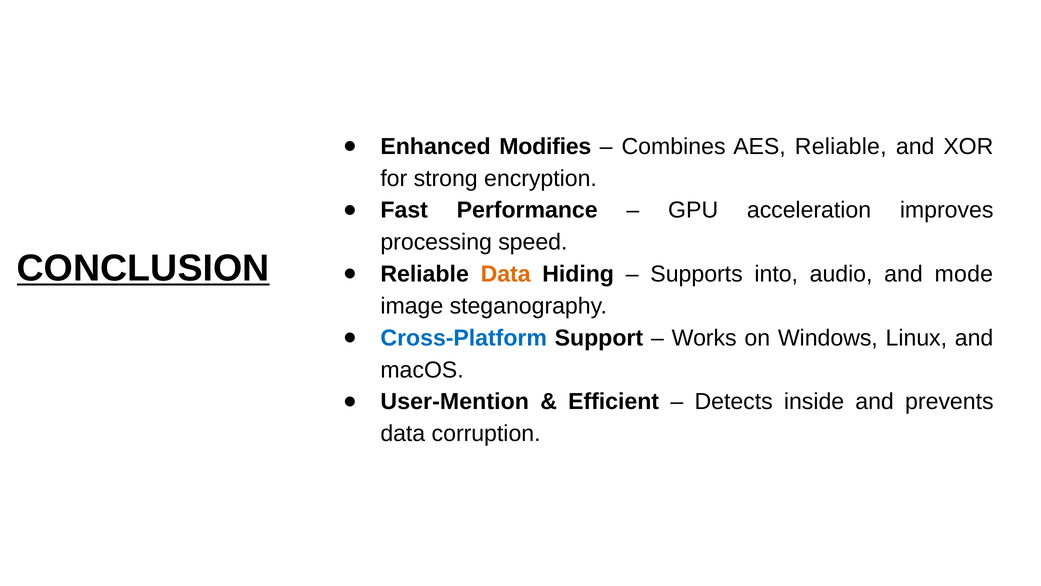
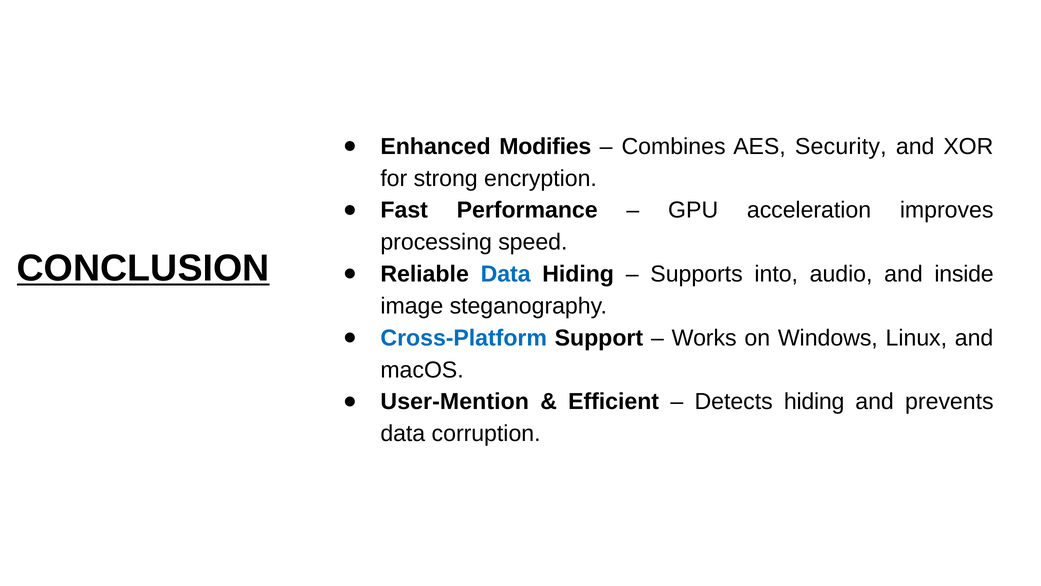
AES Reliable: Reliable -> Security
Data at (506, 274) colour: orange -> blue
mode: mode -> inside
Detects inside: inside -> hiding
